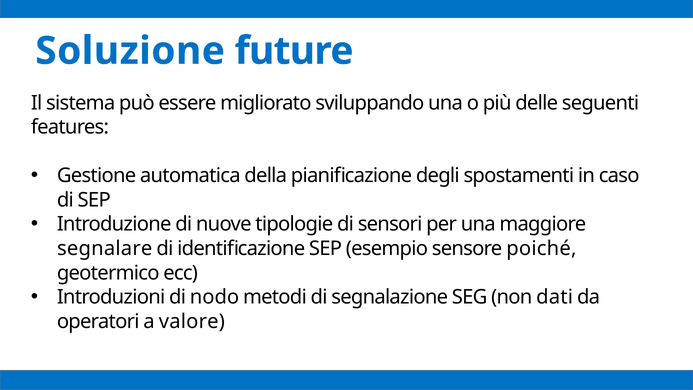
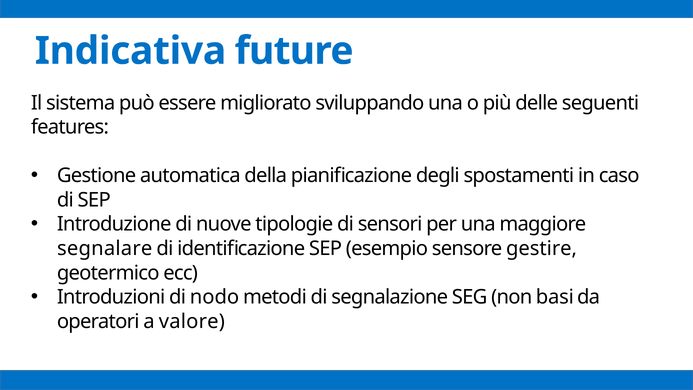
Soluzione: Soluzione -> Indicativa
poiché: poiché -> gestire
dati: dati -> basi
